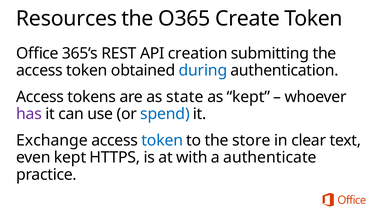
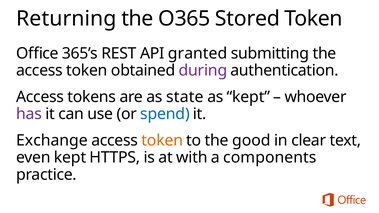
Resources: Resources -> Returning
Create: Create -> Stored
creation: creation -> granted
during colour: blue -> purple
token at (162, 141) colour: blue -> orange
store: store -> good
authenticate: authenticate -> components
